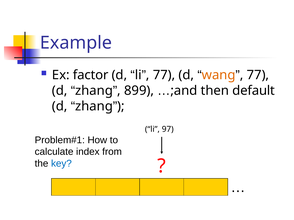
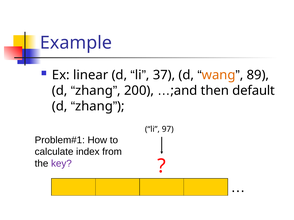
factor: factor -> linear
77 at (164, 75): 77 -> 37
77 at (258, 75): 77 -> 89
899: 899 -> 200
key colour: blue -> purple
